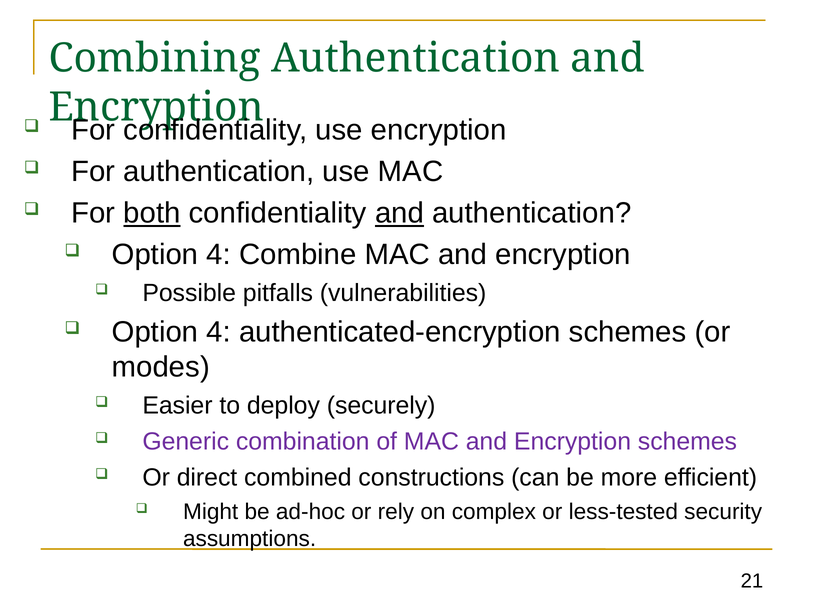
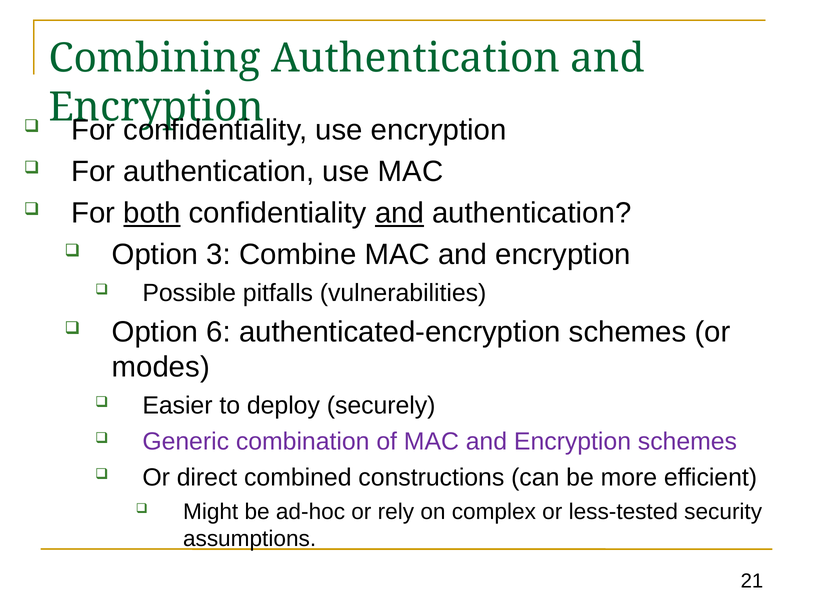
4 at (219, 254): 4 -> 3
4 at (219, 332): 4 -> 6
